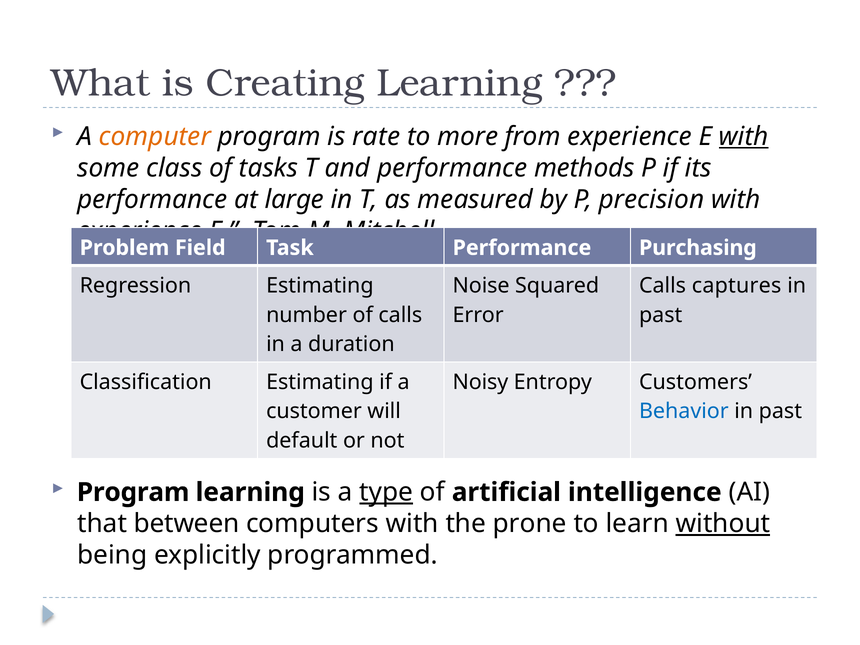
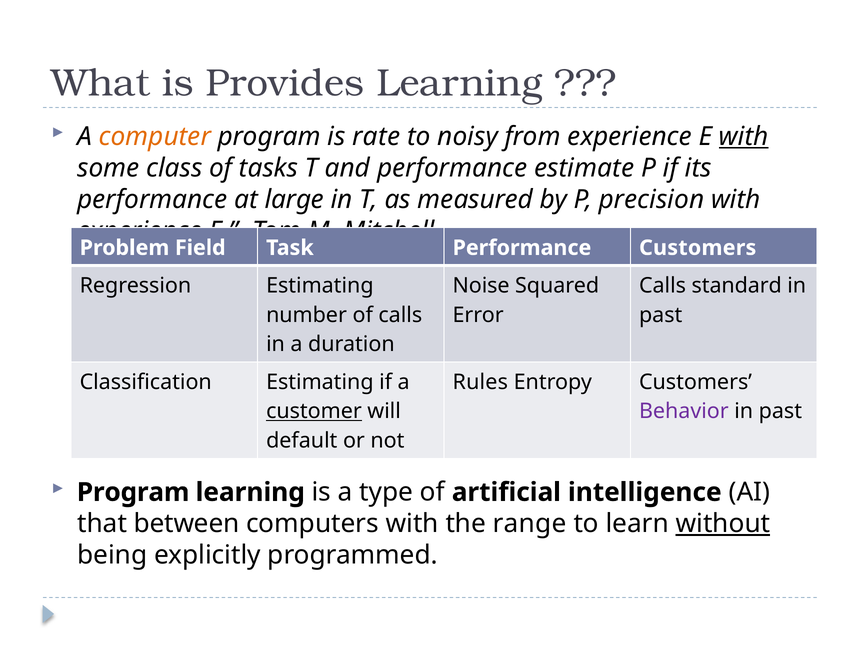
Creating: Creating -> Provides
more: more -> noisy
methods: methods -> estimate
Performance Purchasing: Purchasing -> Customers
captures: captures -> standard
Noisy: Noisy -> Rules
customer underline: none -> present
Behavior colour: blue -> purple
type underline: present -> none
prone: prone -> range
